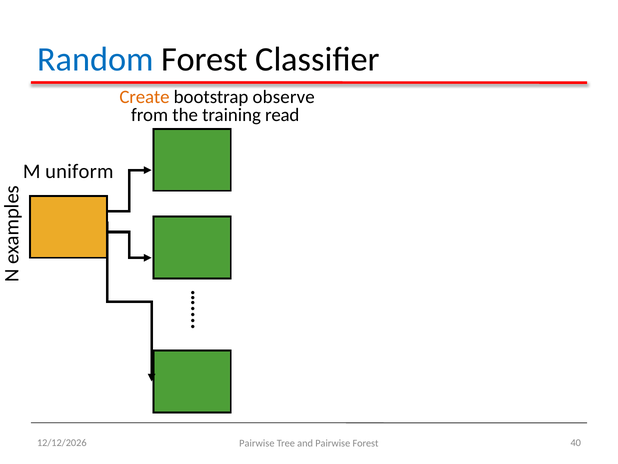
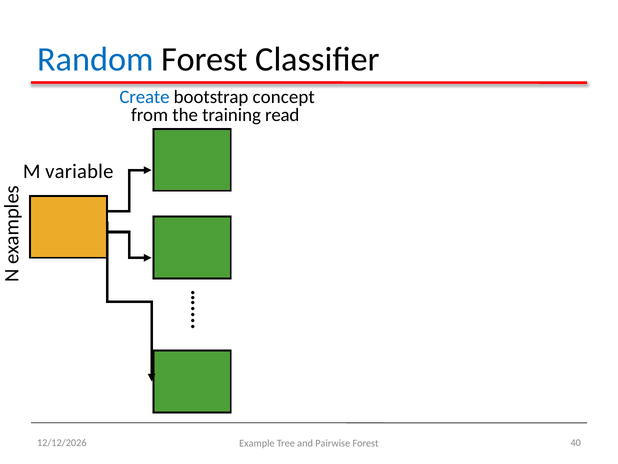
Create colour: orange -> blue
observe: observe -> concept
uniform: uniform -> variable
Pairwise at (257, 443): Pairwise -> Example
